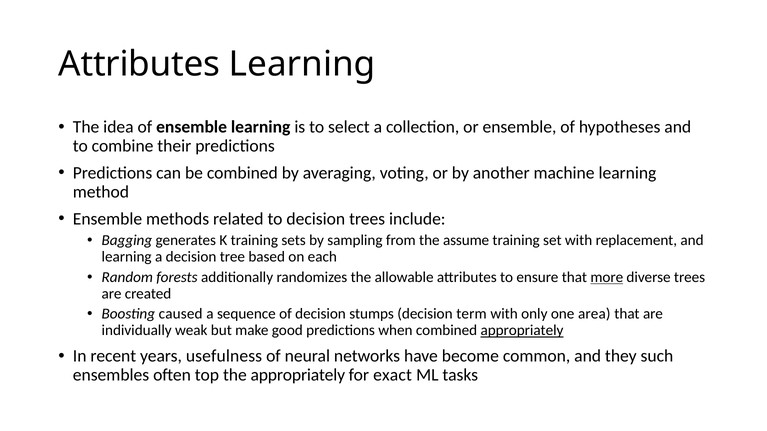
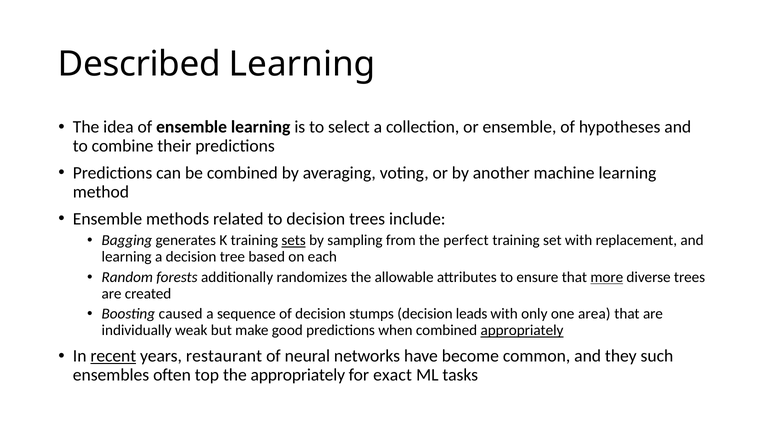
Attributes at (139, 64): Attributes -> Described
sets underline: none -> present
assume: assume -> perfect
term: term -> leads
recent underline: none -> present
usefulness: usefulness -> restaurant
